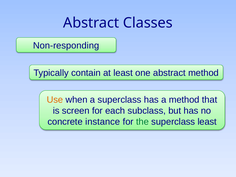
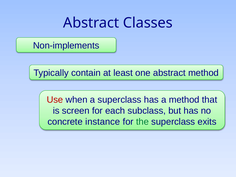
Non-responding: Non-responding -> Non-implements
Use colour: orange -> red
superclass least: least -> exits
